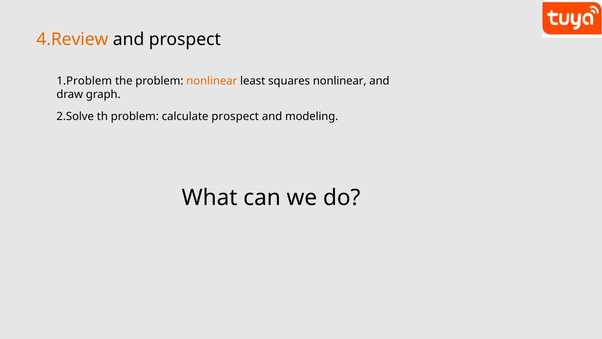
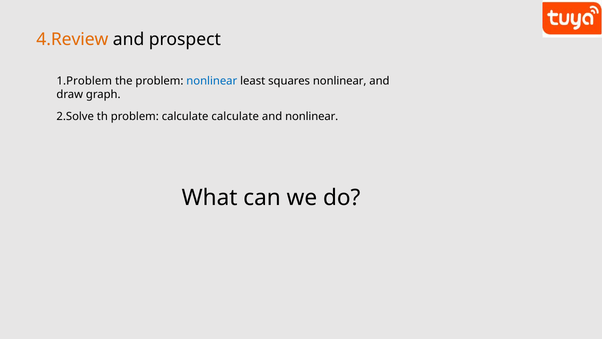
nonlinear at (212, 81) colour: orange -> blue
calculate prospect: prospect -> calculate
and modeling: modeling -> nonlinear
